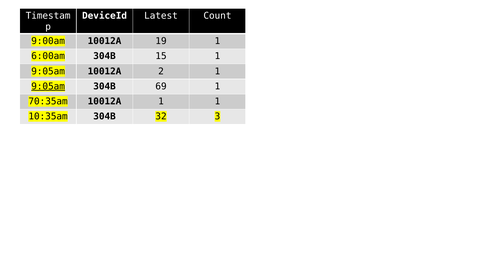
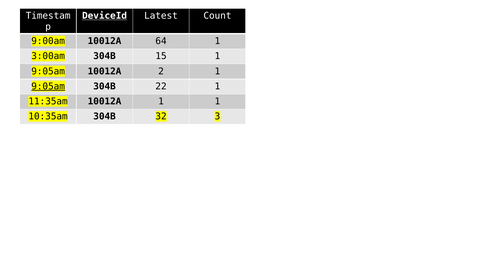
DeviceId underline: none -> present
19: 19 -> 64
6:00am: 6:00am -> 3:00am
69: 69 -> 22
70:35am: 70:35am -> 11:35am
